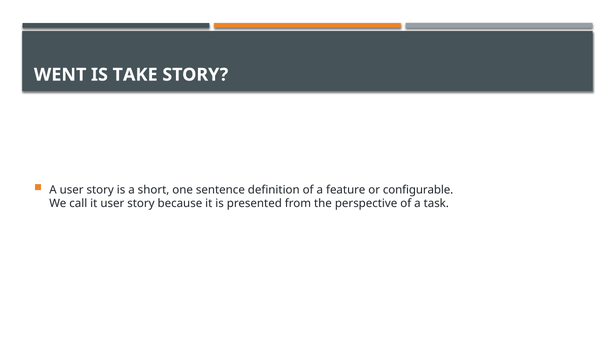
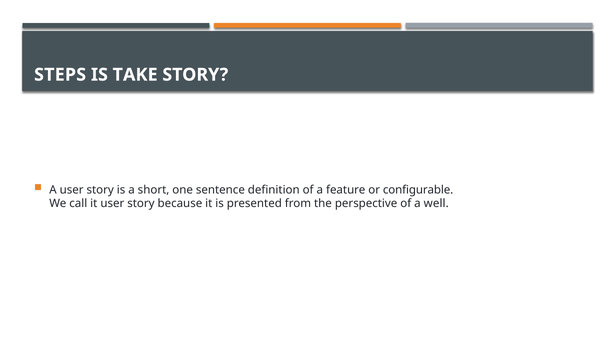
WENT: WENT -> STEPS
task: task -> well
